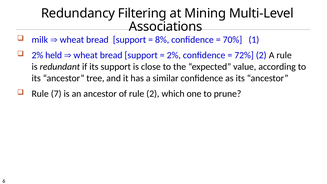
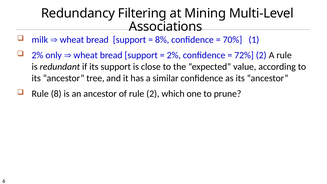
held: held -> only
7: 7 -> 8
